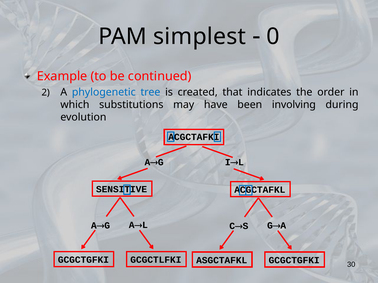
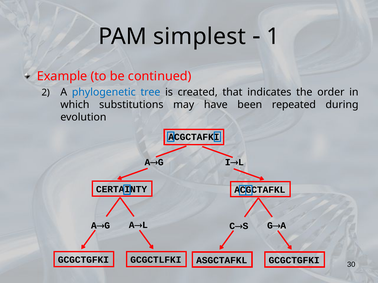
0: 0 -> 1
involving: involving -> repeated
SENSITIVE: SENSITIVE -> CERTAINTY
